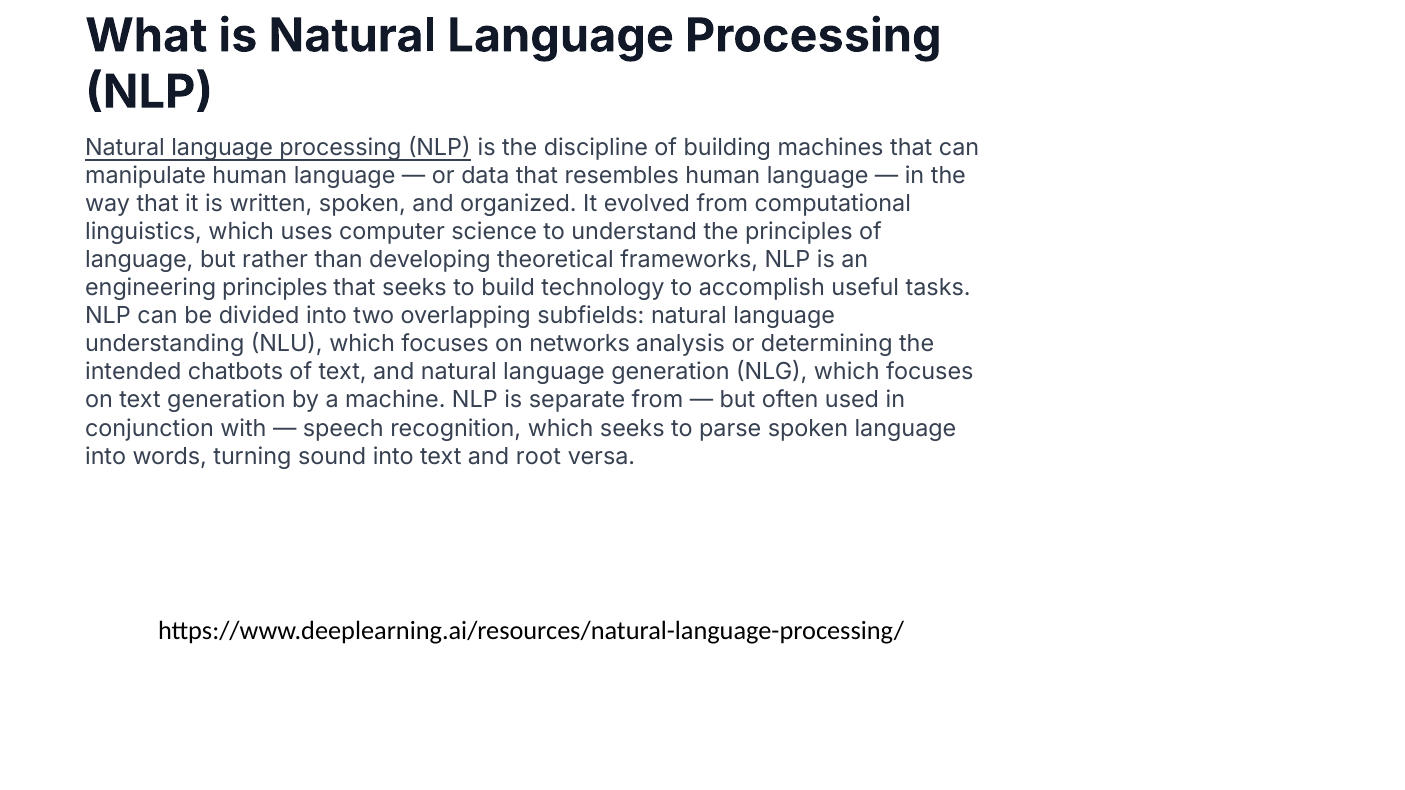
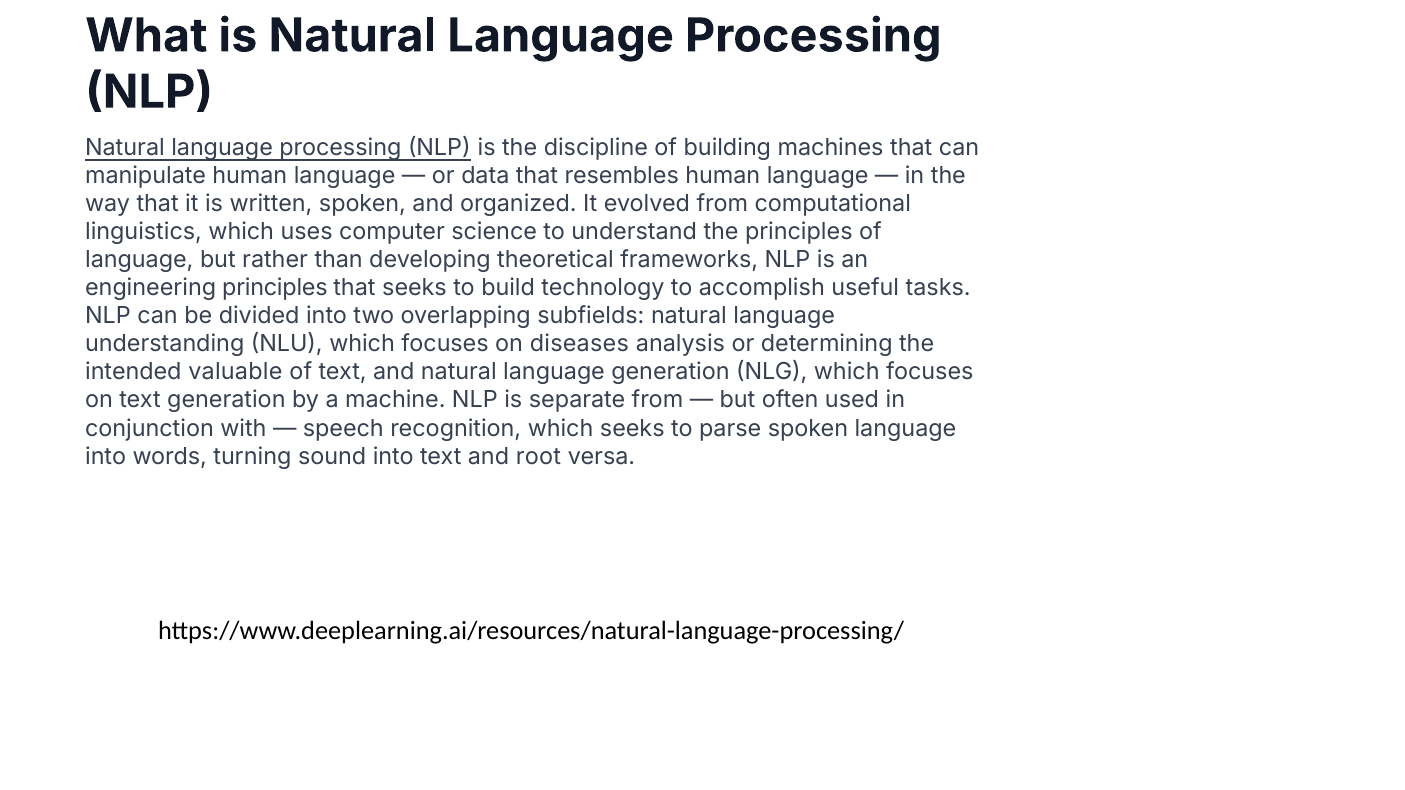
networks: networks -> diseases
chatbots: chatbots -> valuable
